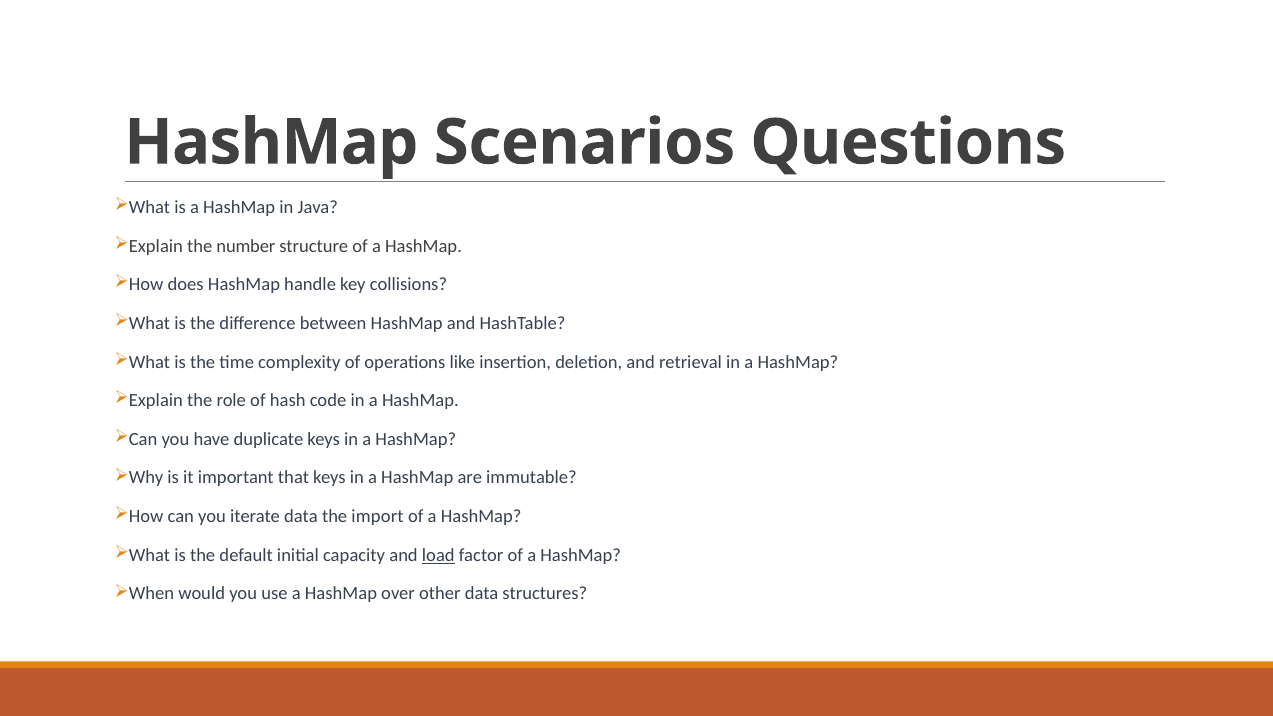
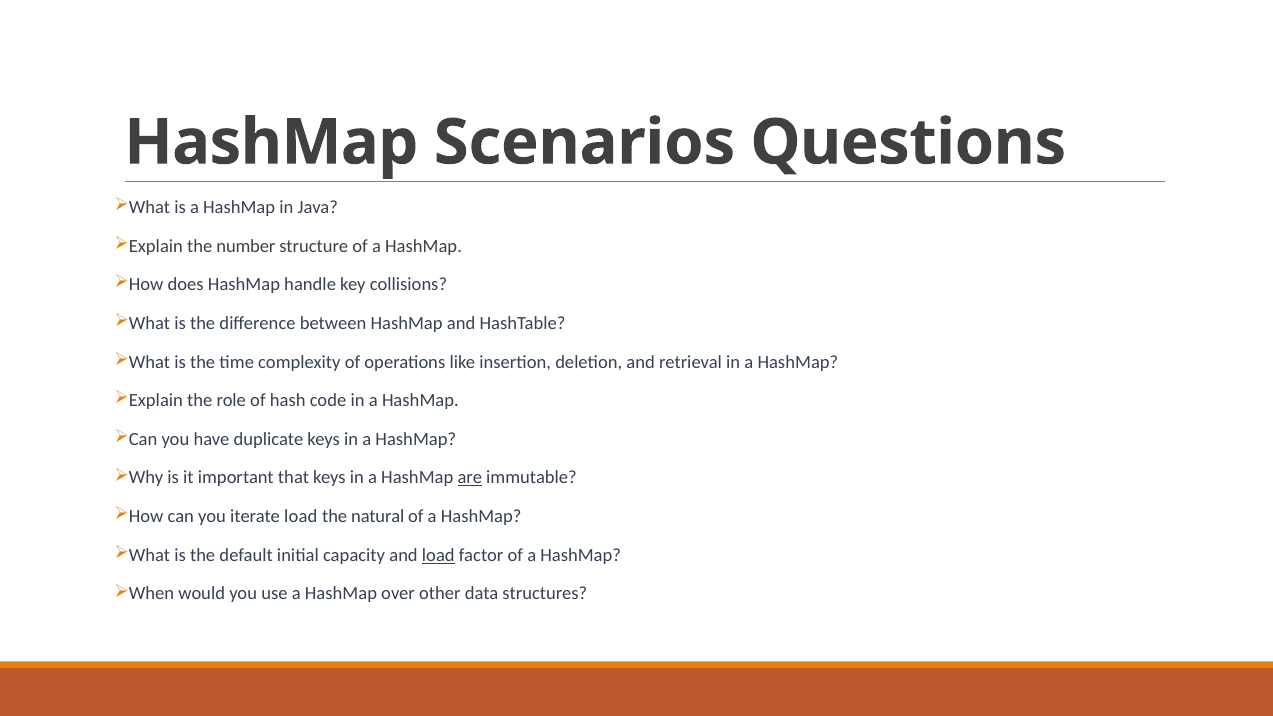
are underline: none -> present
iterate data: data -> load
import: import -> natural
